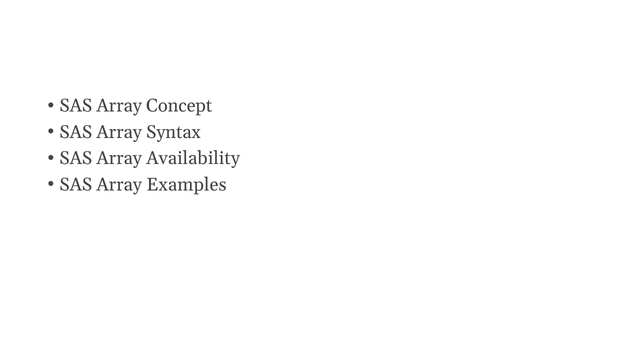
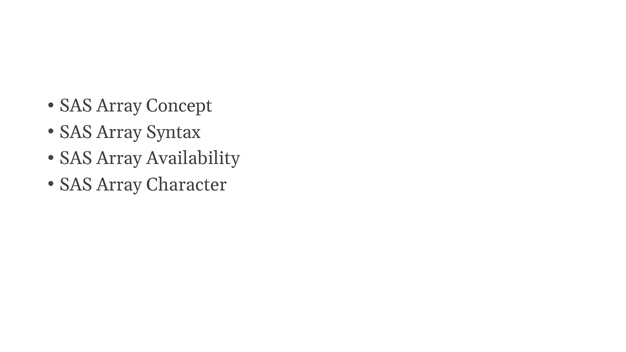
Examples: Examples -> Character
